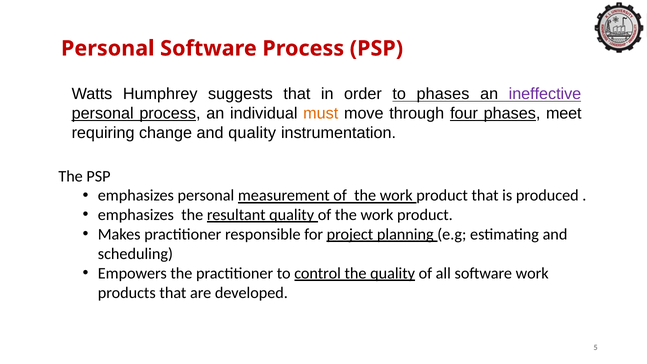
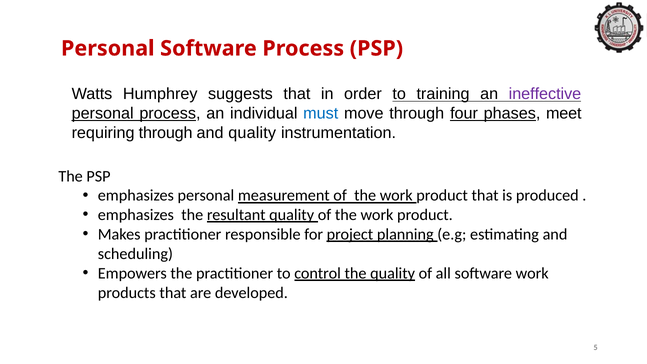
to phases: phases -> training
must colour: orange -> blue
requiring change: change -> through
